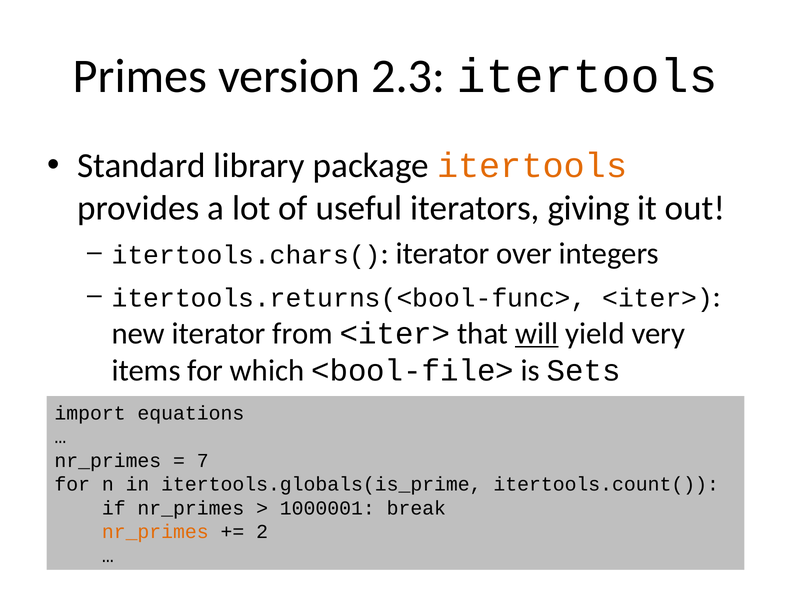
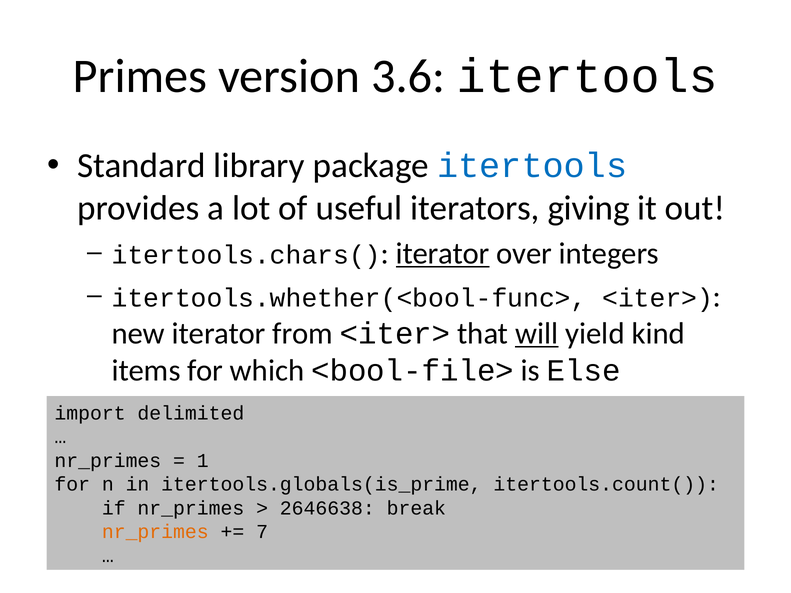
2.3: 2.3 -> 3.6
itertools at (532, 166) colour: orange -> blue
iterator at (443, 254) underline: none -> present
itertools.returns(<bool-func>: itertools.returns(<bool-func> -> itertools.whether(<bool-func>
very: very -> kind
Sets: Sets -> Else
equations: equations -> delimited
7: 7 -> 1
1000001: 1000001 -> 2646638
2: 2 -> 7
